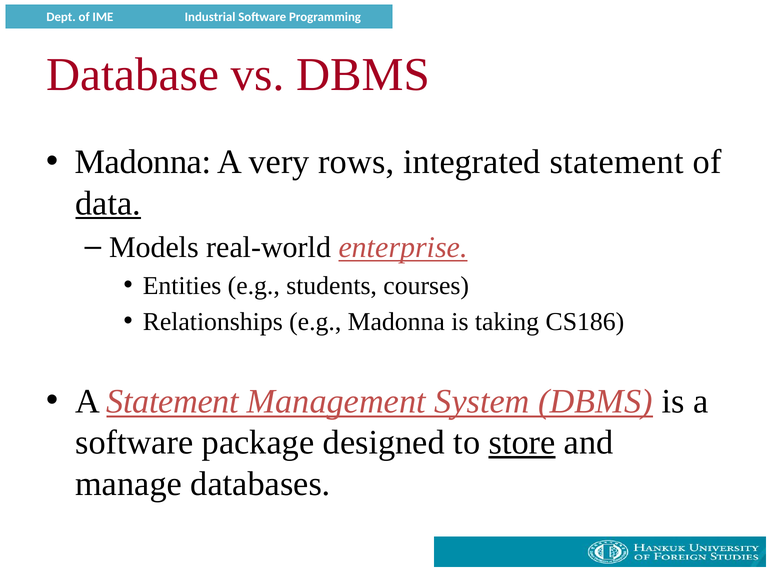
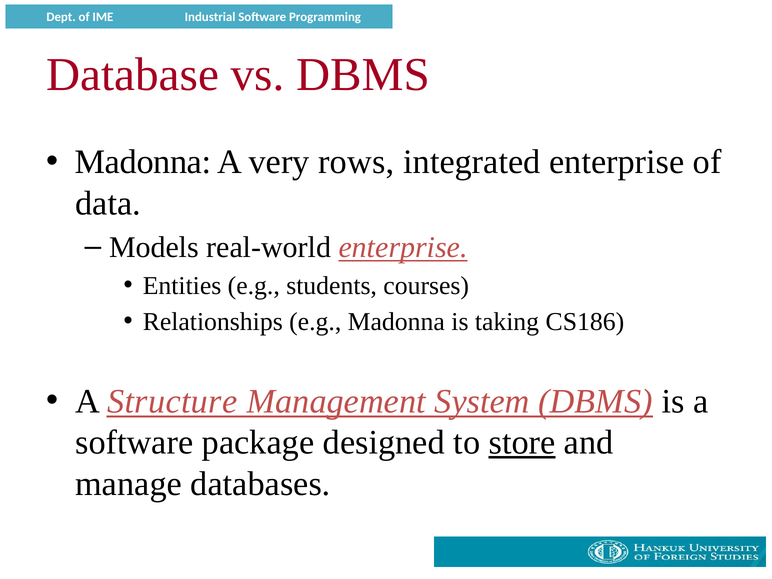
integrated statement: statement -> enterprise
data underline: present -> none
A Statement: Statement -> Structure
